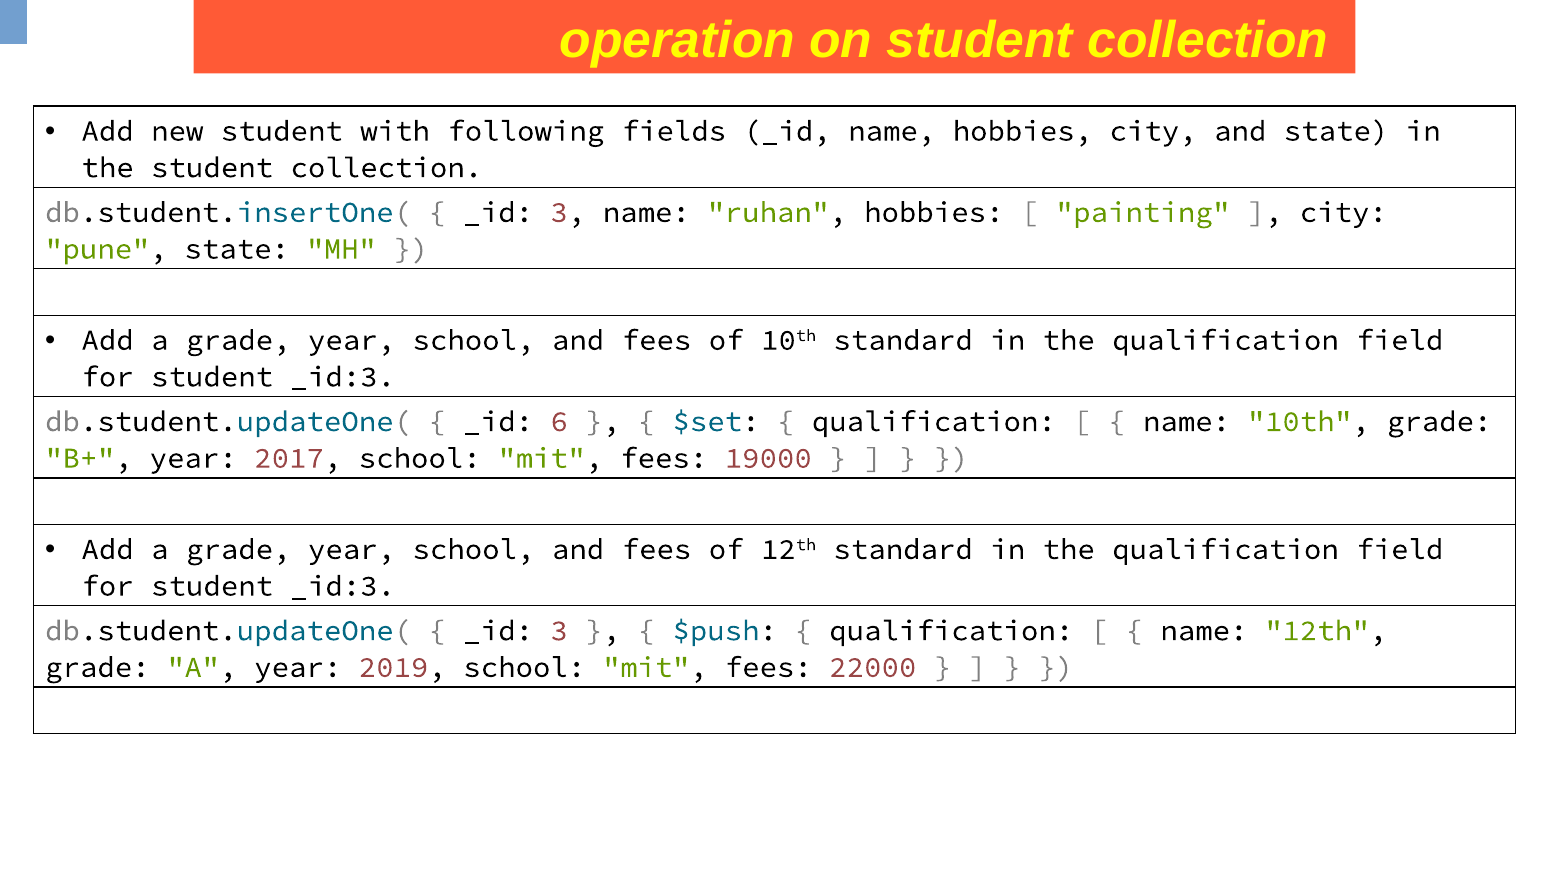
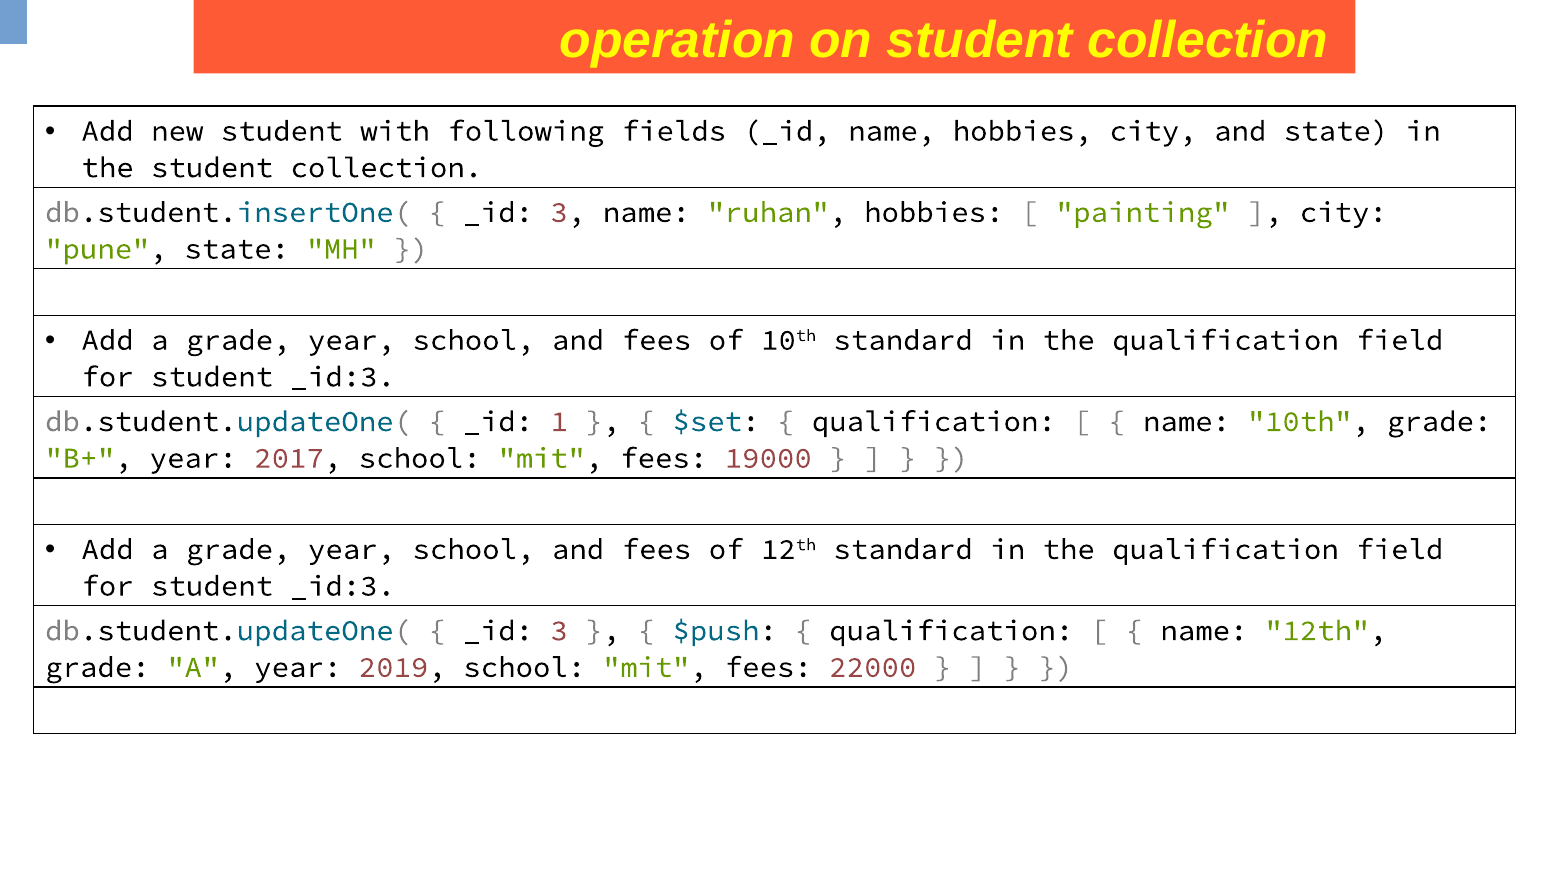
6: 6 -> 1
